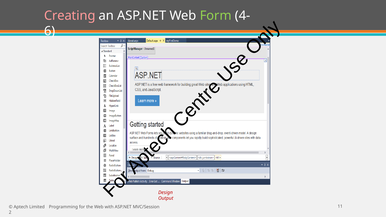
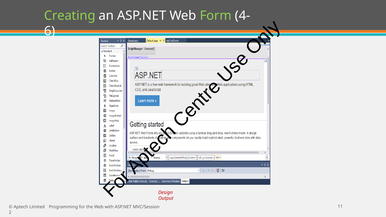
Creating colour: pink -> light green
